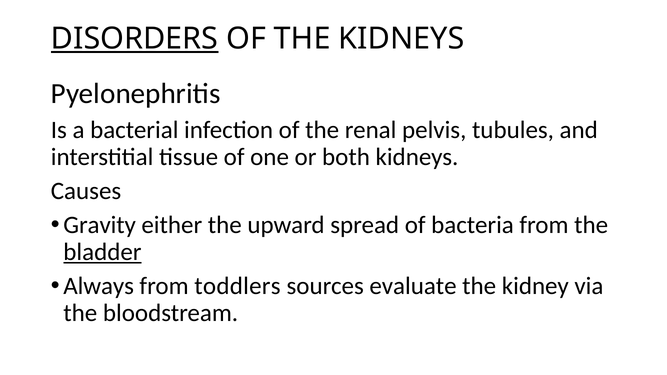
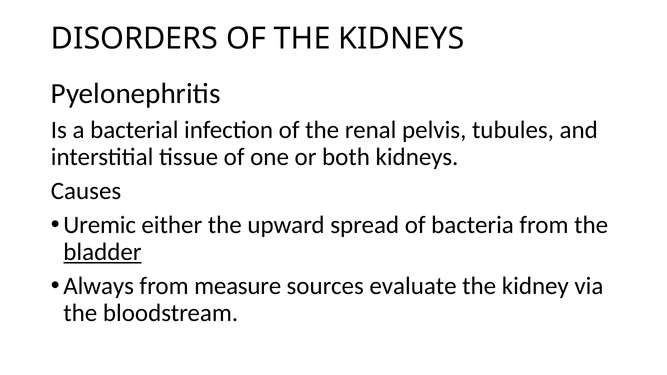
DISORDERS underline: present -> none
Gravity: Gravity -> Uremic
toddlers: toddlers -> measure
